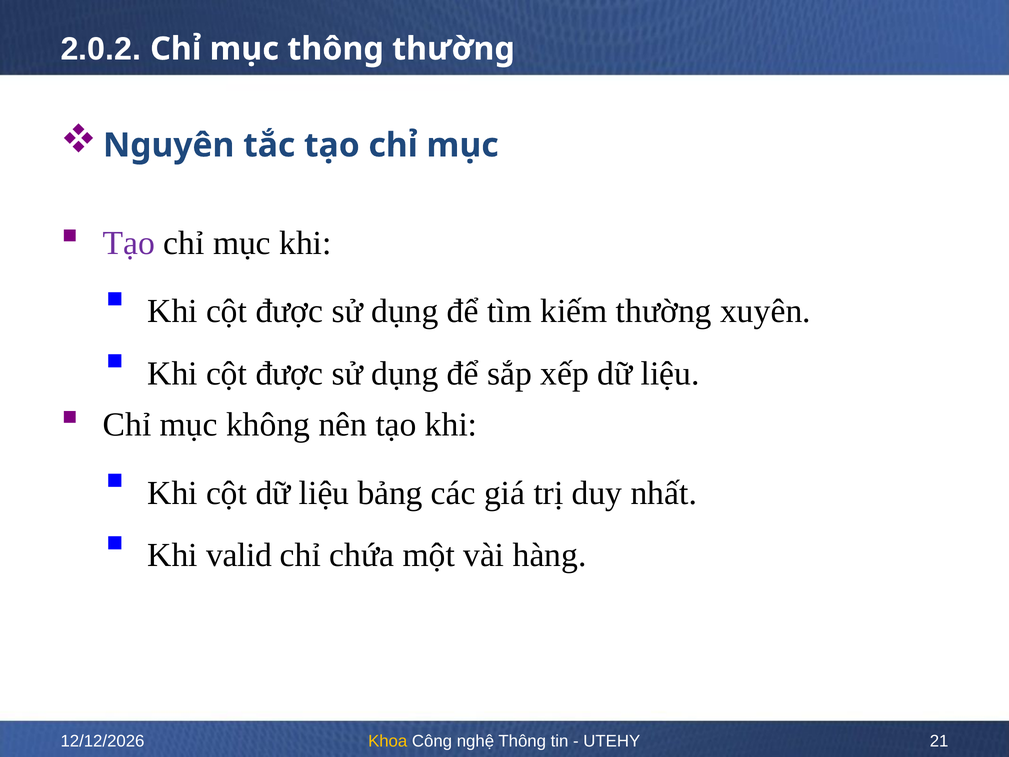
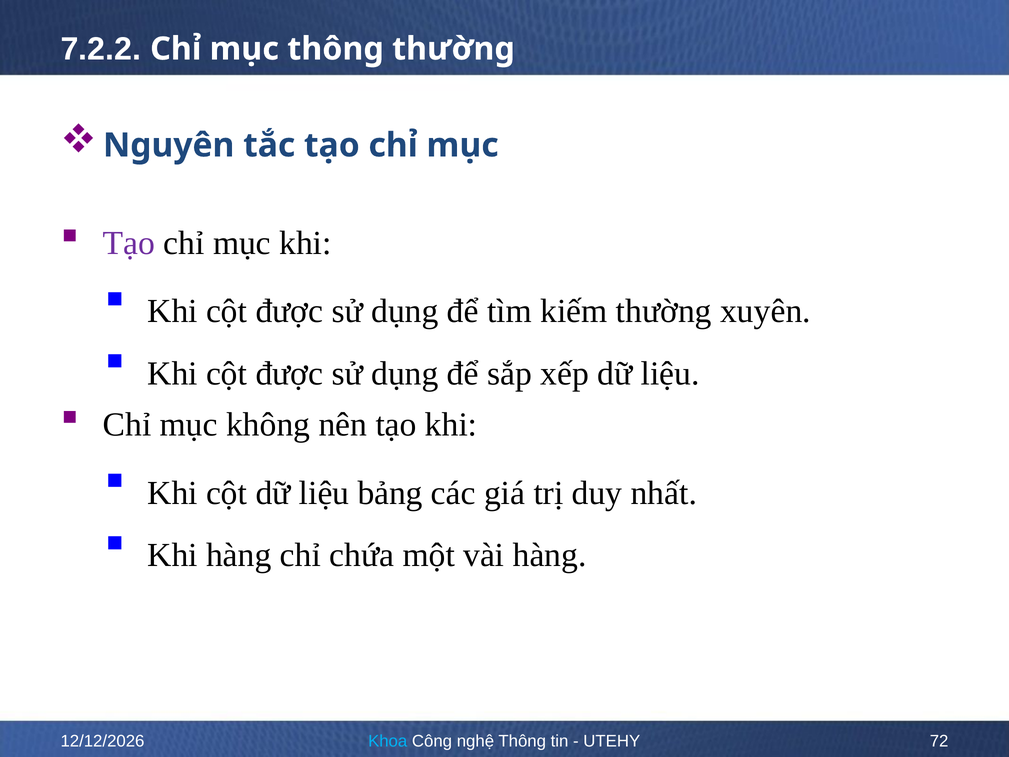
2.0.2: 2.0.2 -> 7.2.2
Khi valid: valid -> hàng
Khoa colour: yellow -> light blue
21: 21 -> 72
